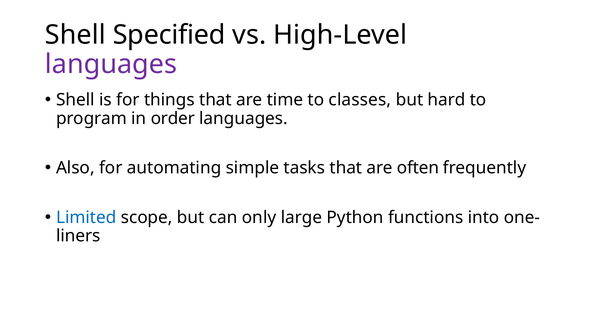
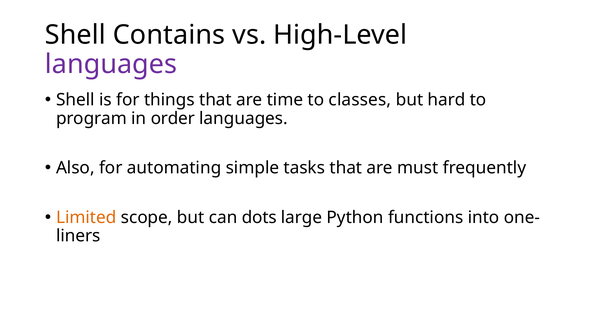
Specified: Specified -> Contains
often: often -> must
Limited colour: blue -> orange
only: only -> dots
